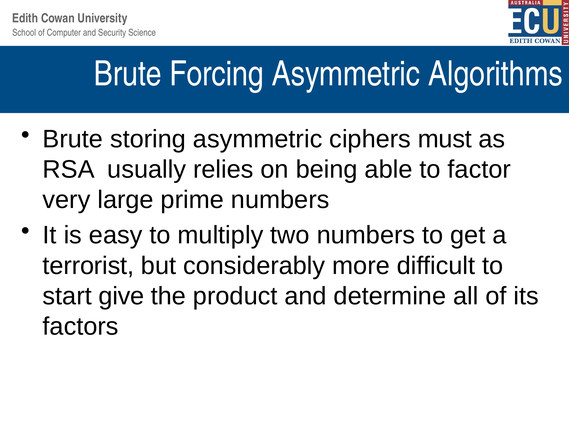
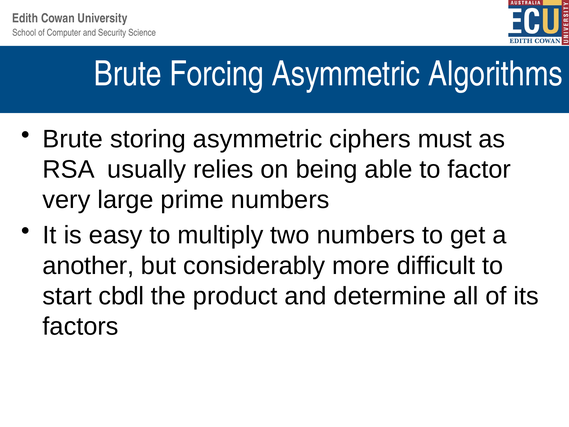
terrorist: terrorist -> another
give: give -> cbdl
